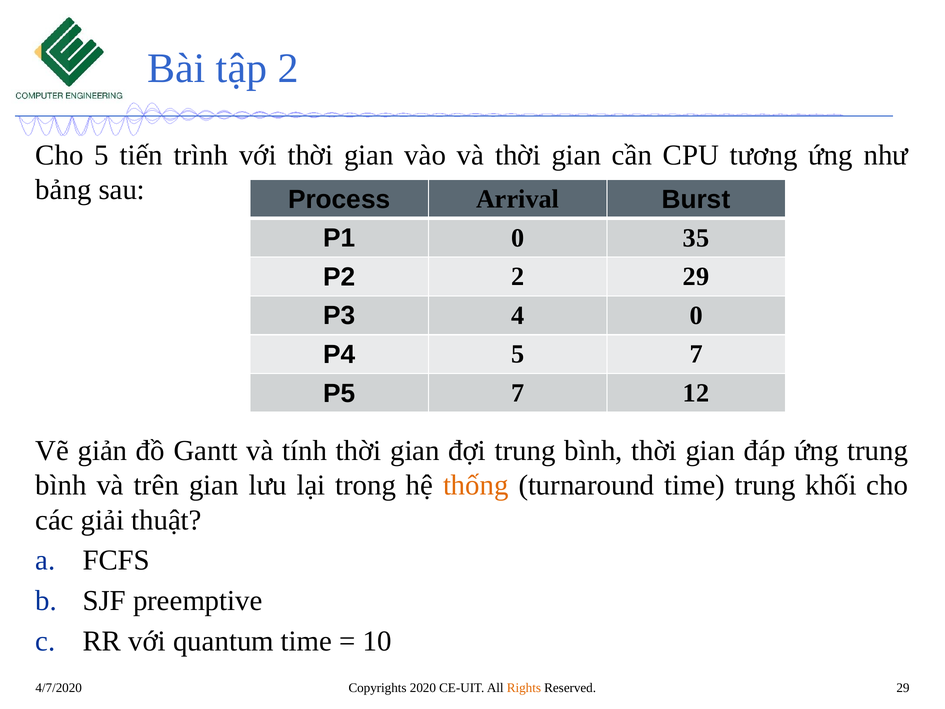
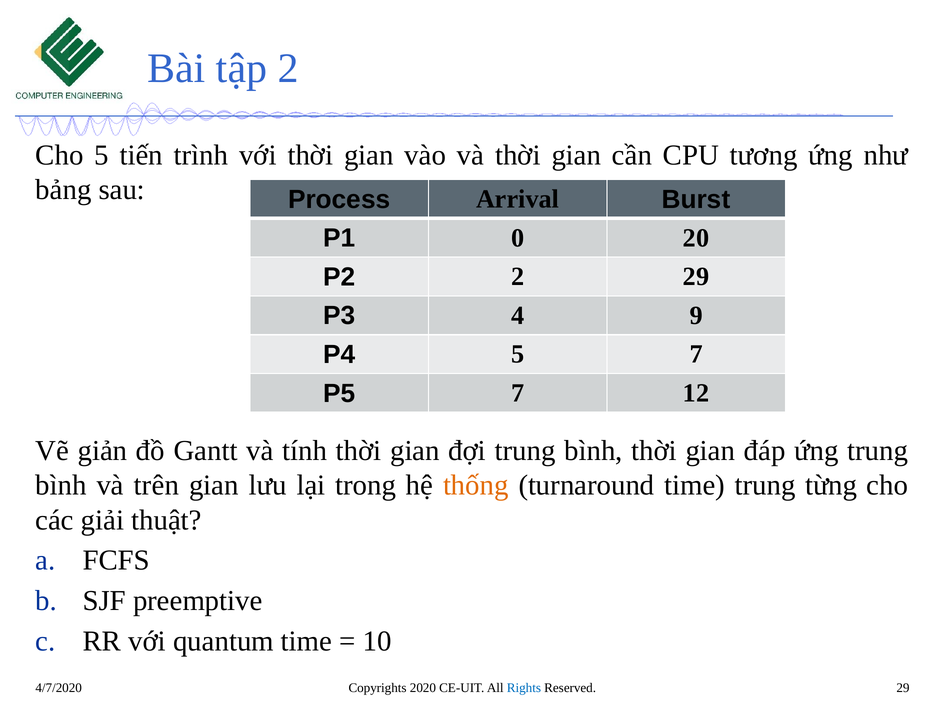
35: 35 -> 20
4 0: 0 -> 9
khối: khối -> từng
Rights colour: orange -> blue
